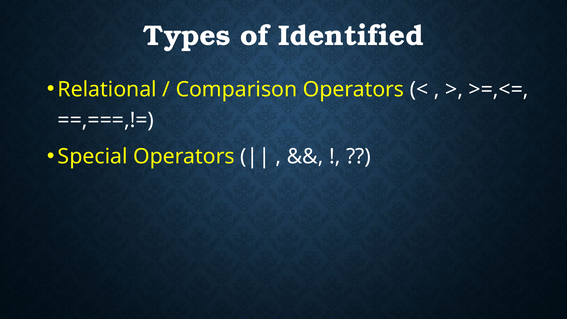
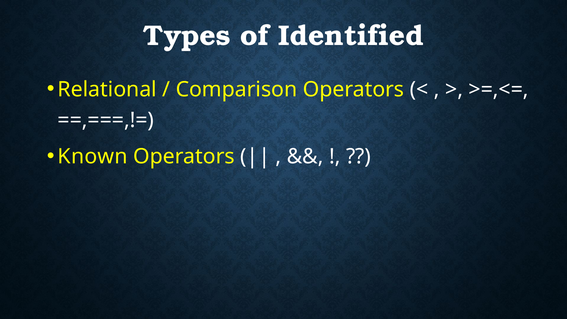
Special: Special -> Known
